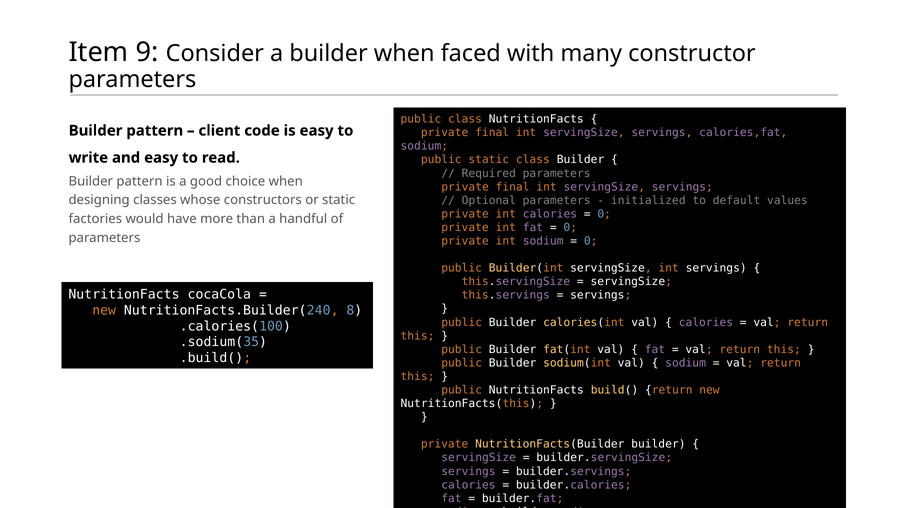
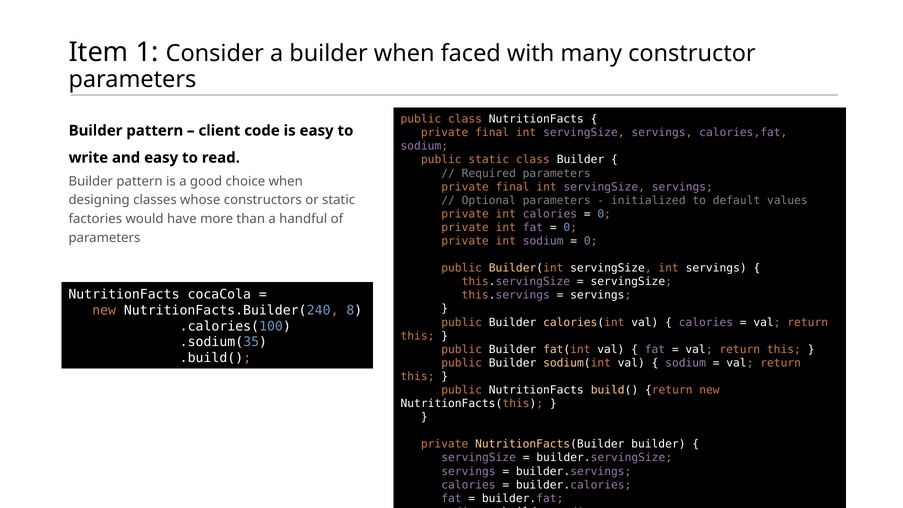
9: 9 -> 1
